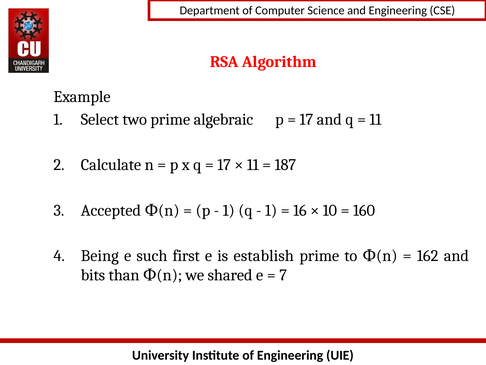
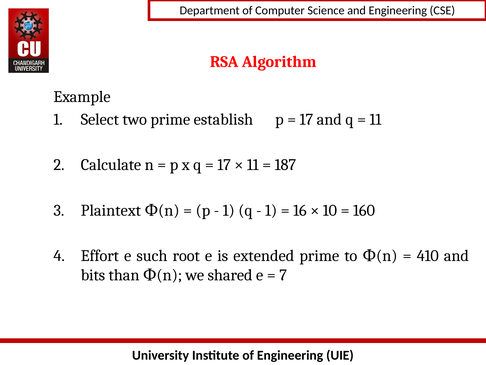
algebraic: algebraic -> establish
Accepted: Accepted -> Plaintext
Being: Being -> Effort
first: first -> root
establish: establish -> extended
162: 162 -> 410
